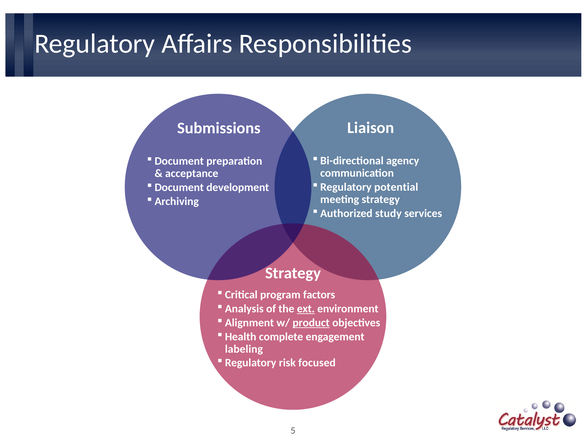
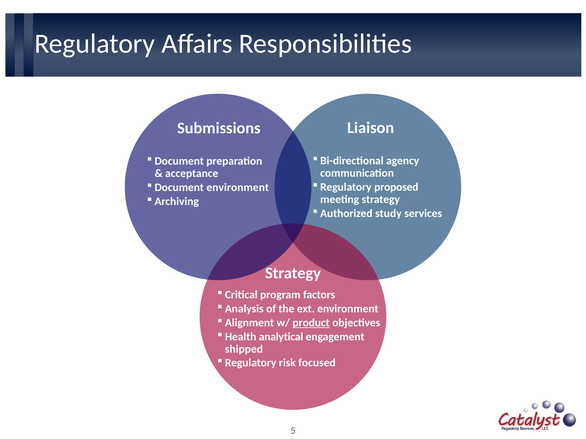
potential: potential -> proposed
development at (238, 188): development -> environment
ext underline: present -> none
complete: complete -> analytical
labeling: labeling -> shipped
